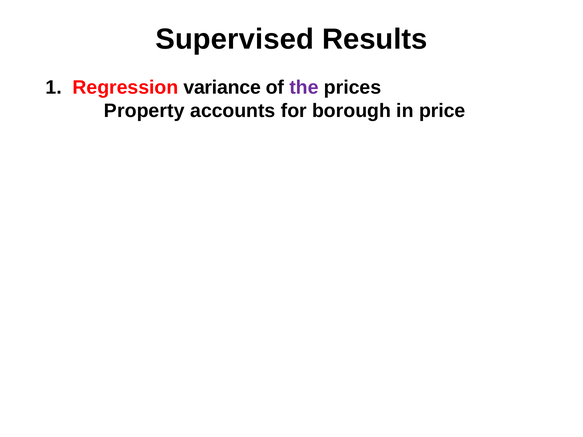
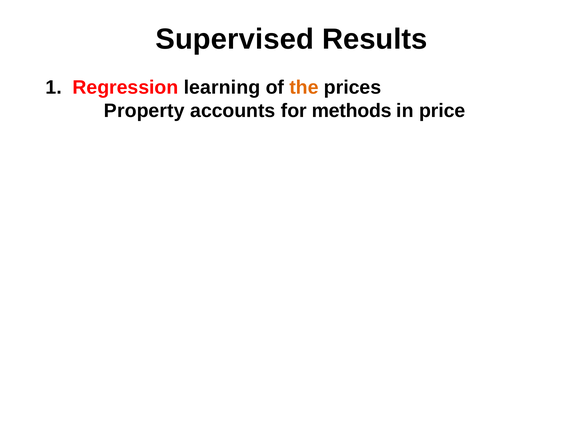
variance: variance -> learning
the colour: purple -> orange
borough: borough -> methods
